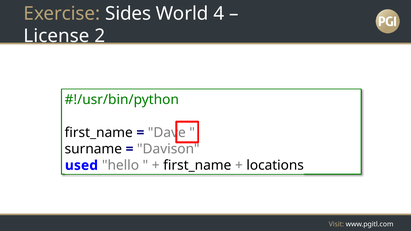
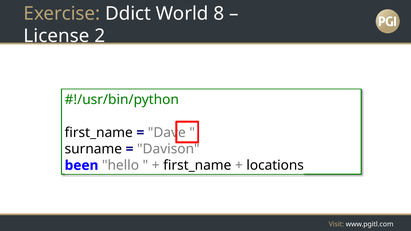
Sides: Sides -> Ddict
4: 4 -> 8
used: used -> been
